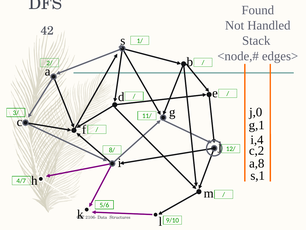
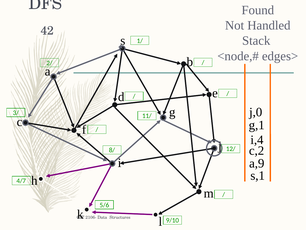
a,8: a,8 -> a,9
